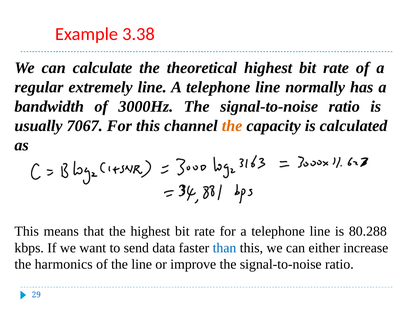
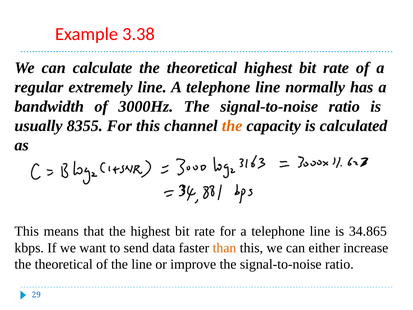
7067: 7067 -> 8355
80.288: 80.288 -> 34.865
than colour: blue -> orange
harmonics at (64, 264): harmonics -> theoretical
